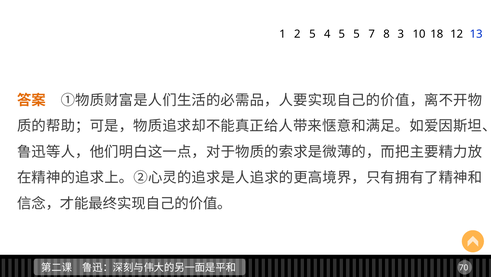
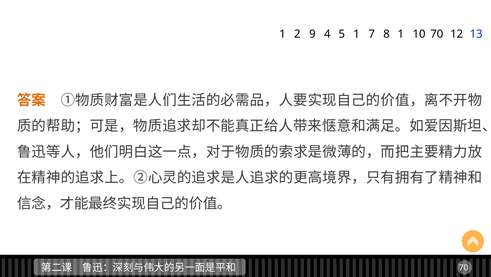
2 5: 5 -> 9
5 5: 5 -> 1
8 3: 3 -> 1
10 18: 18 -> 70
